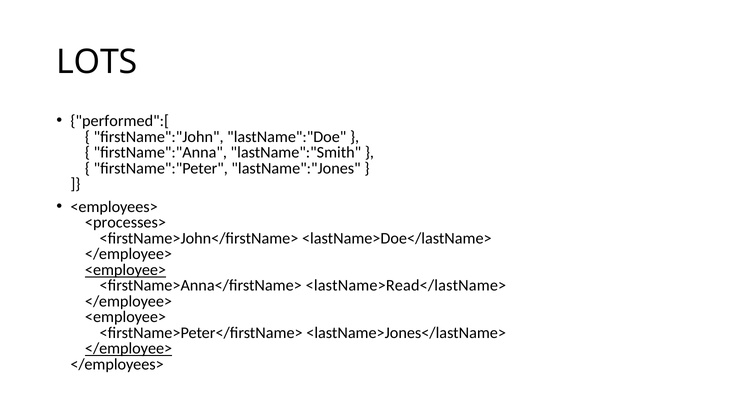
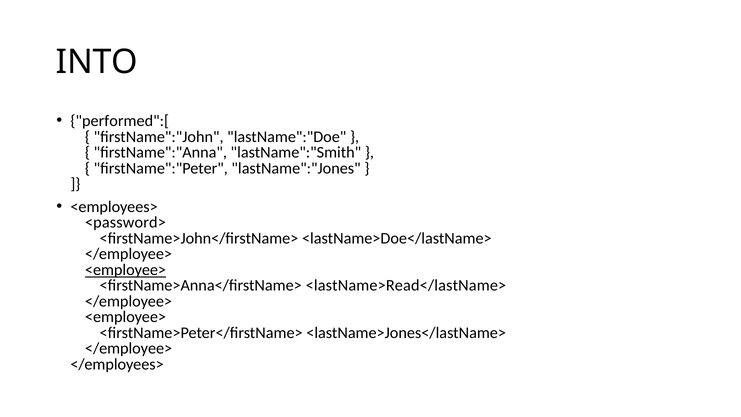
LOTS: LOTS -> INTO
<processes>: <processes> -> <password>
</employee> at (129, 348) underline: present -> none
